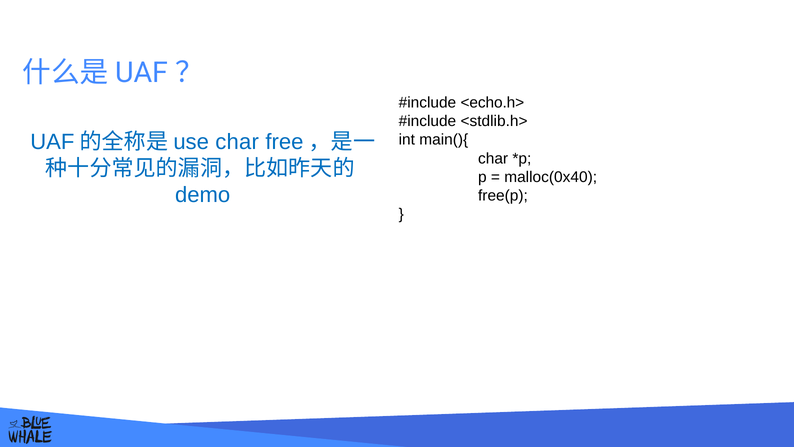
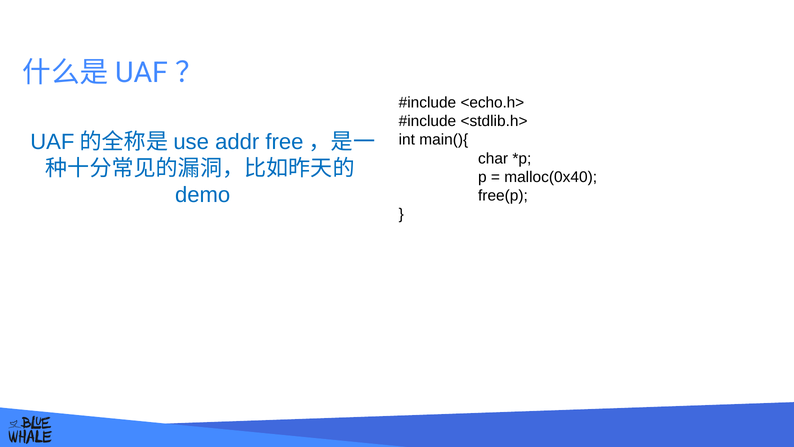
char at (237, 142): char -> addr
